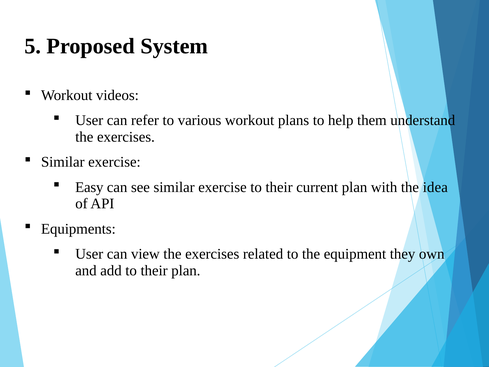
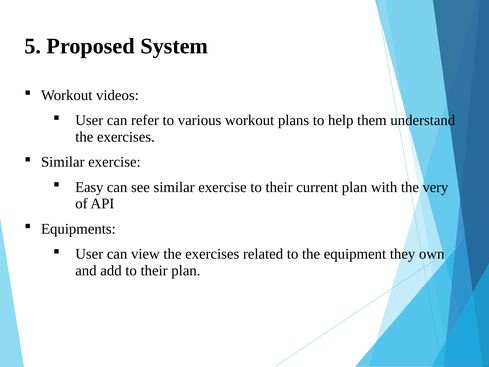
idea: idea -> very
